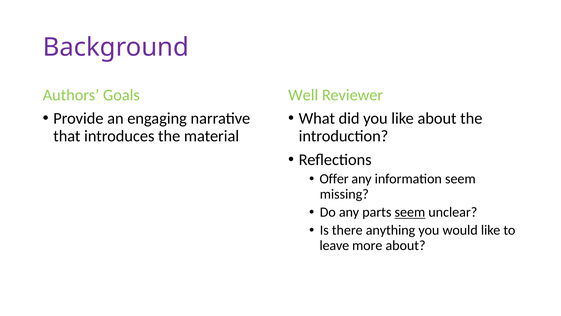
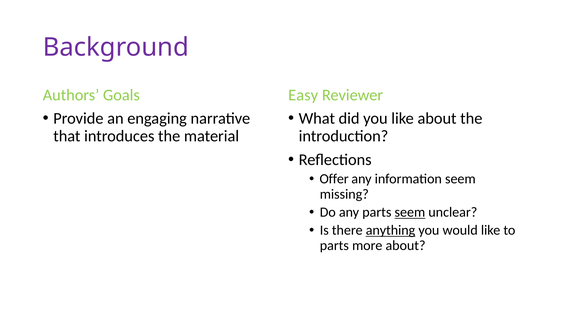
Well: Well -> Easy
anything underline: none -> present
leave at (334, 245): leave -> parts
